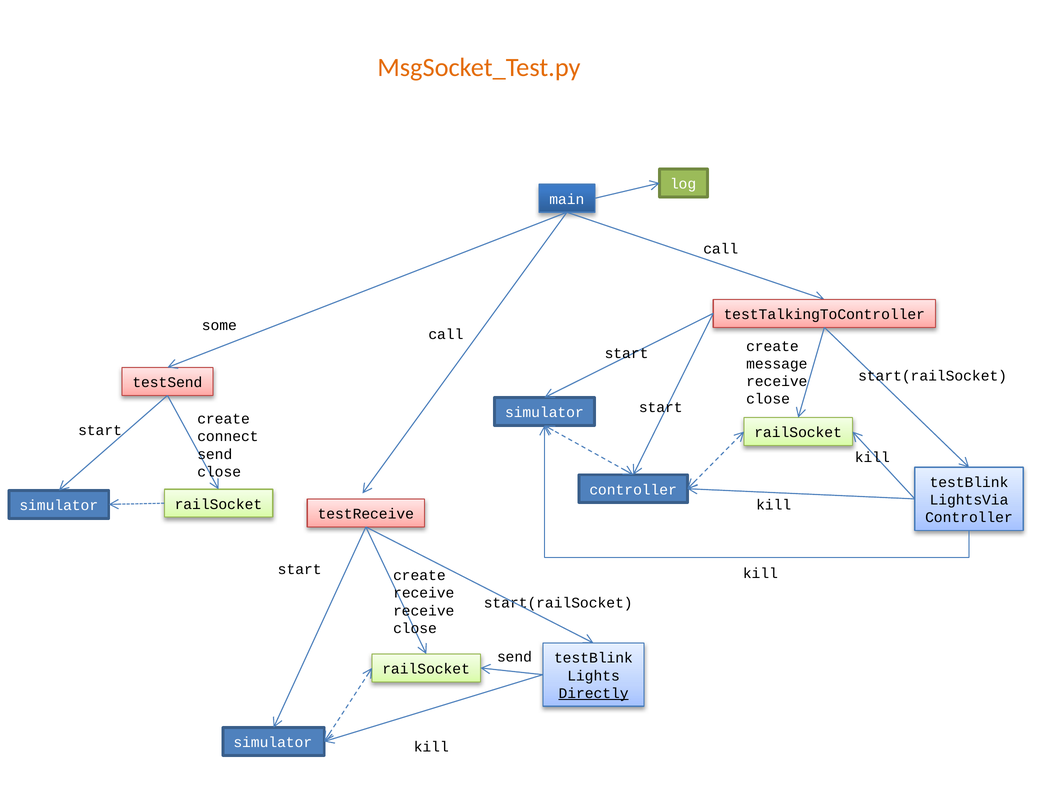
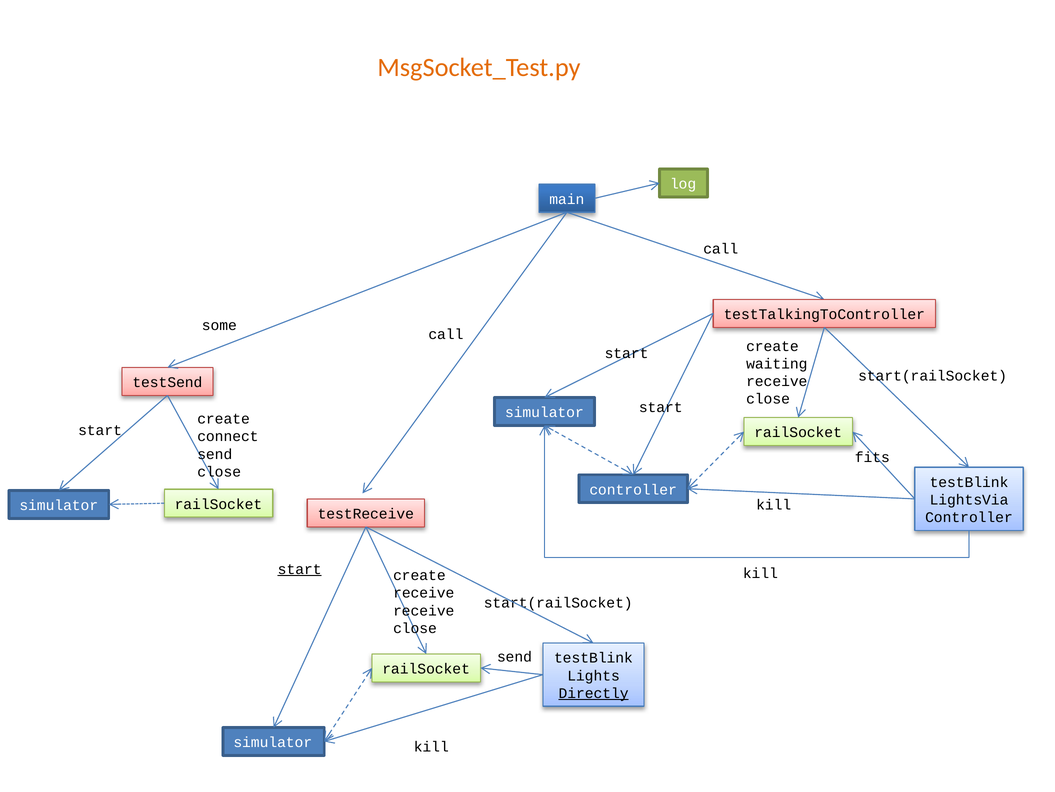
message: message -> waiting
kill at (872, 457): kill -> fits
start at (300, 569) underline: none -> present
